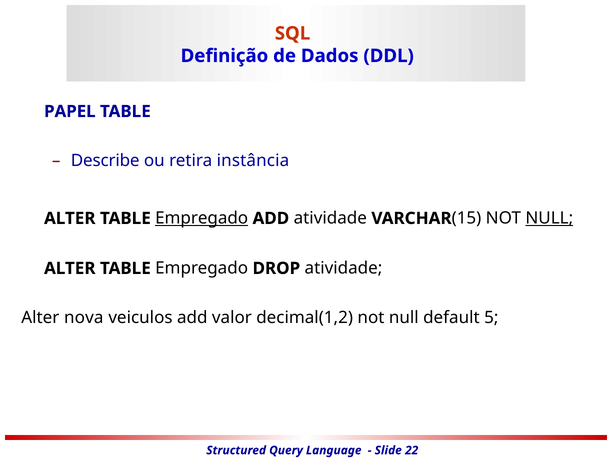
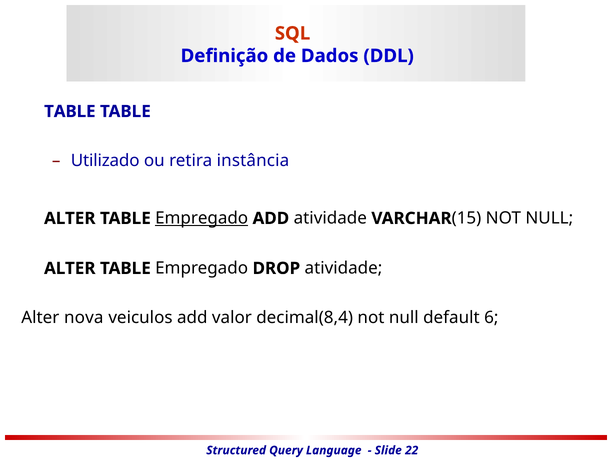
PAPEL at (70, 111): PAPEL -> TABLE
Describe: Describe -> Utilizado
NULL at (549, 218) underline: present -> none
decimal(1,2: decimal(1,2 -> decimal(8,4
5: 5 -> 6
